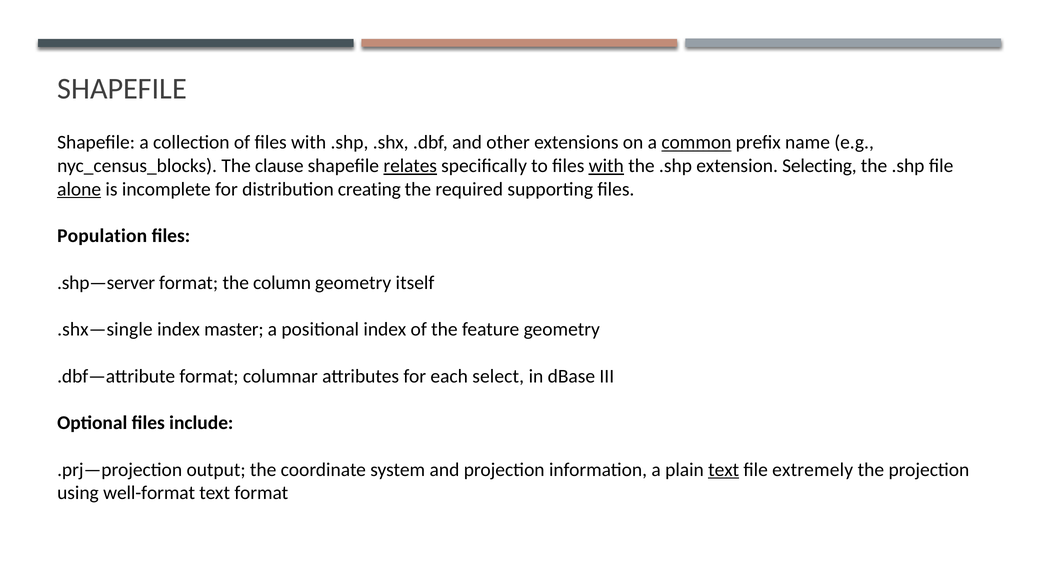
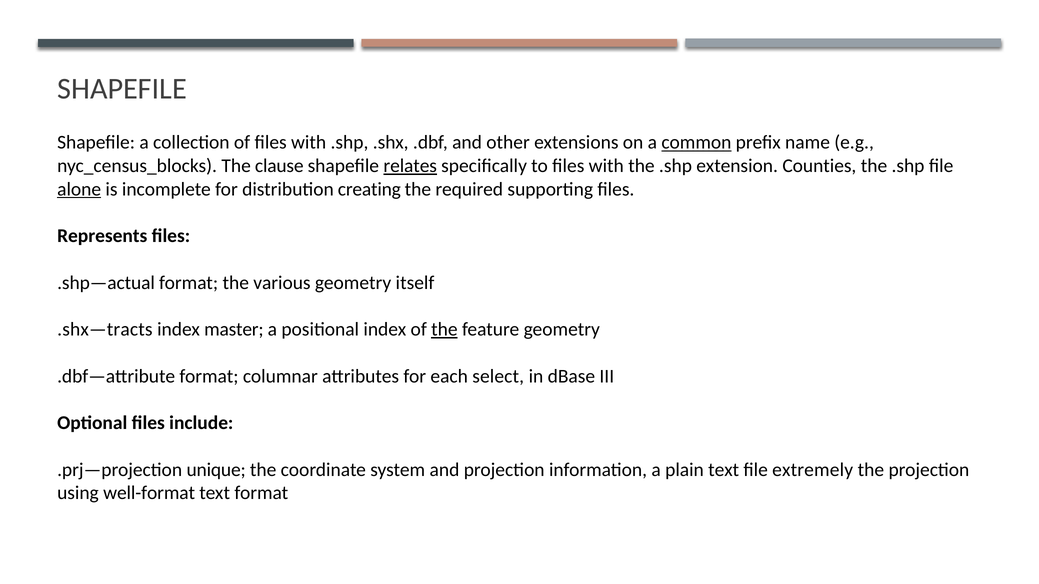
with at (606, 166) underline: present -> none
Selecting: Selecting -> Counties
Population: Population -> Represents
.shp—server: .shp—server -> .shp—actual
column: column -> various
.shx—single: .shx—single -> .shx—tracts
the at (444, 330) underline: none -> present
output: output -> unique
text at (724, 470) underline: present -> none
